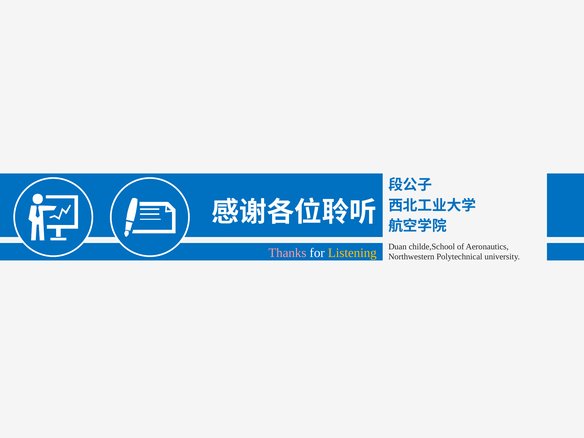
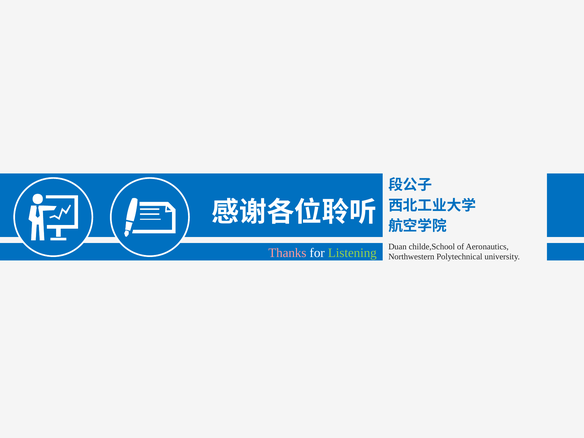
Listening colour: yellow -> light green
